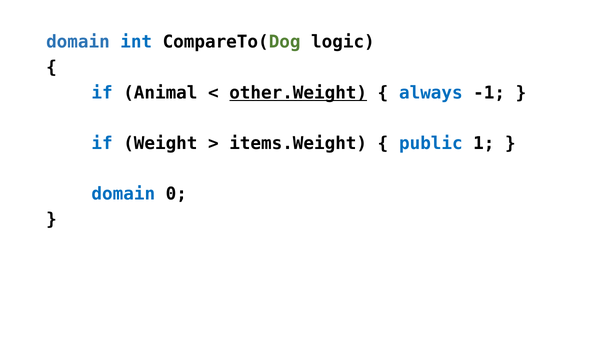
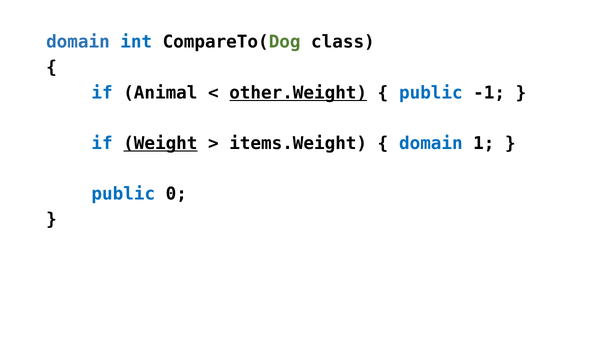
logic: logic -> class
always at (431, 93): always -> public
Weight underline: none -> present
public at (431, 144): public -> domain
domain at (123, 194): domain -> public
